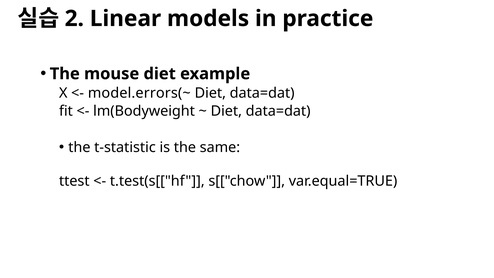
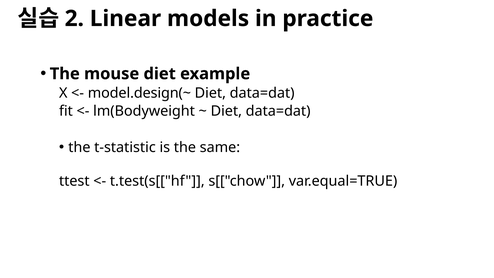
model.errors(~: model.errors(~ -> model.design(~
